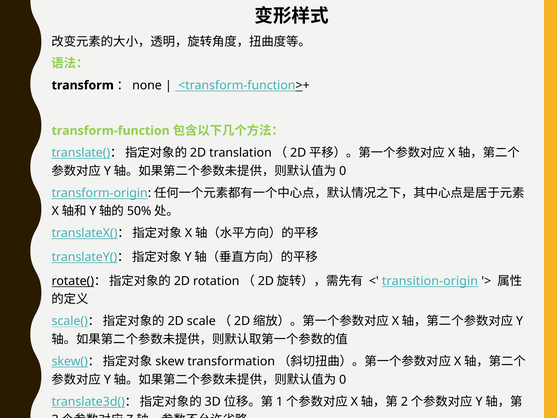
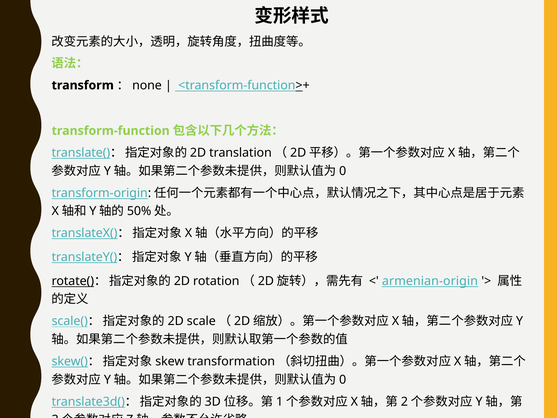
transition-origin: transition-origin -> armenian-origin
